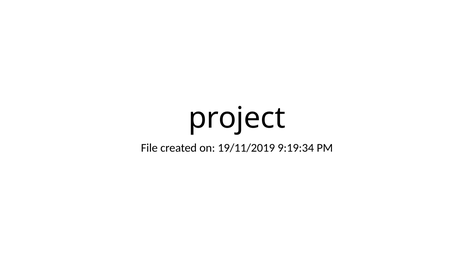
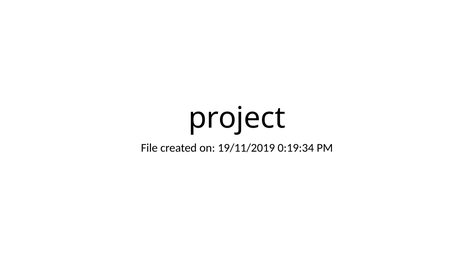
9:19:34: 9:19:34 -> 0:19:34
